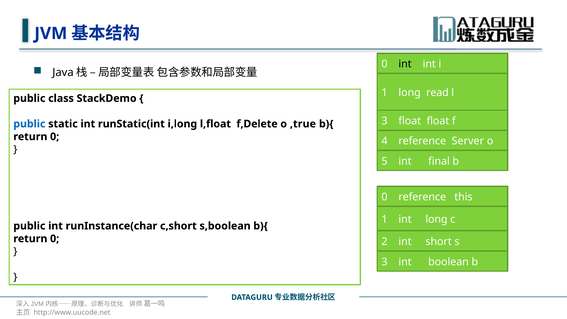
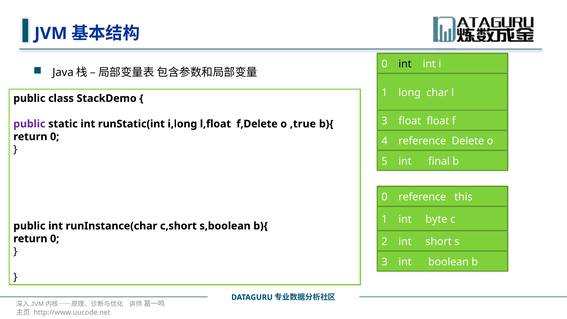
read: read -> char
public at (29, 124) colour: blue -> purple
Server: Server -> Delete
int long: long -> byte
